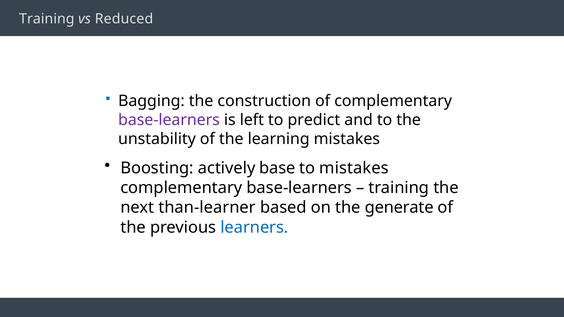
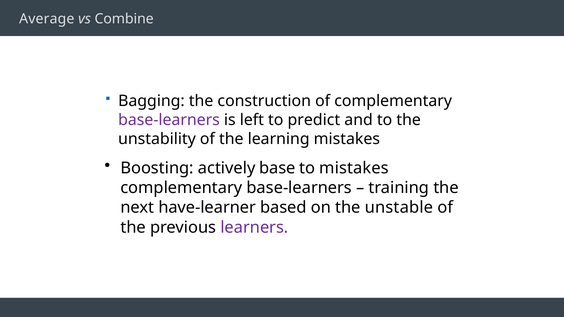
Training at (47, 19): Training -> Average
Reduced: Reduced -> Combine
than-learner: than-learner -> have-learner
generate: generate -> unstable
learners colour: blue -> purple
